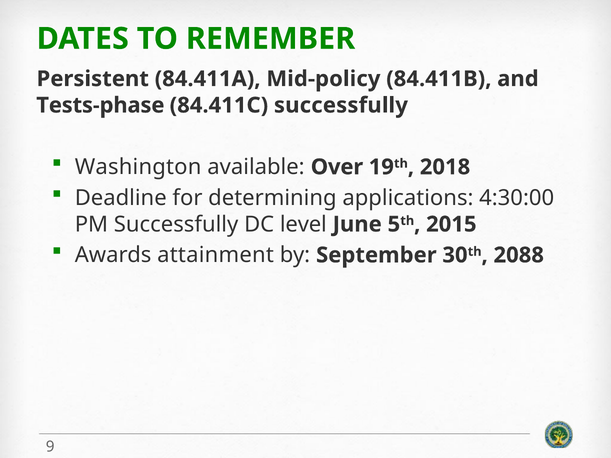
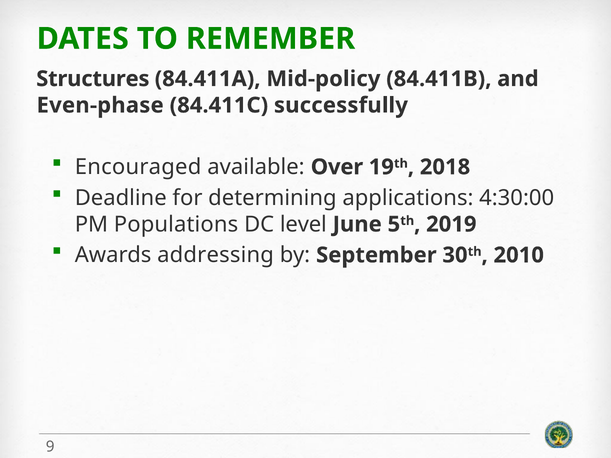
Persistent: Persistent -> Structures
Tests-phase: Tests-phase -> Even-phase
Washington: Washington -> Encouraged
PM Successfully: Successfully -> Populations
2015: 2015 -> 2019
attainment: attainment -> addressing
2088: 2088 -> 2010
